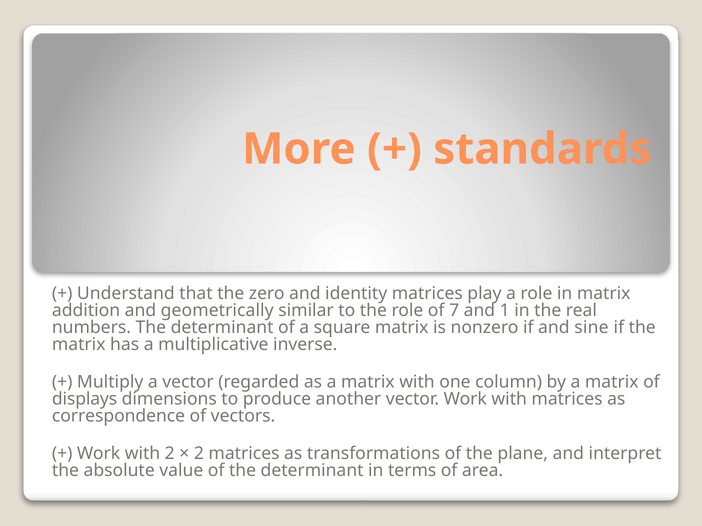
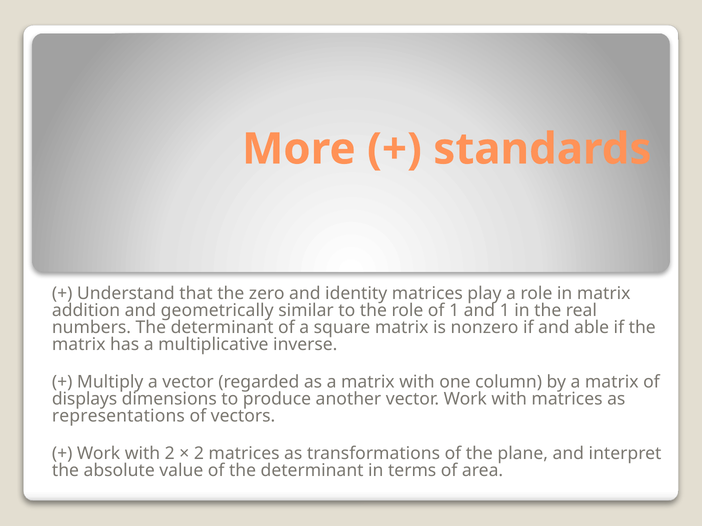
of 7: 7 -> 1
sine: sine -> able
correspondence: correspondence -> representations
